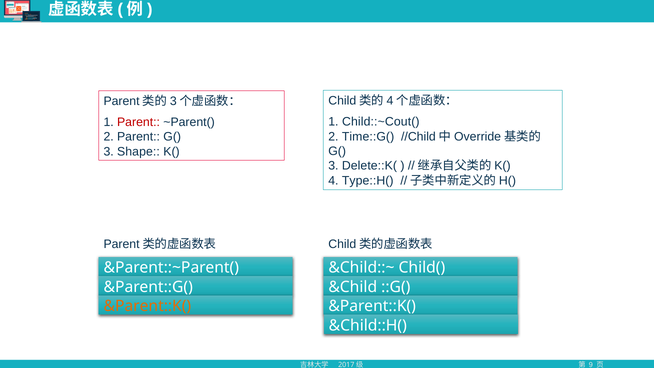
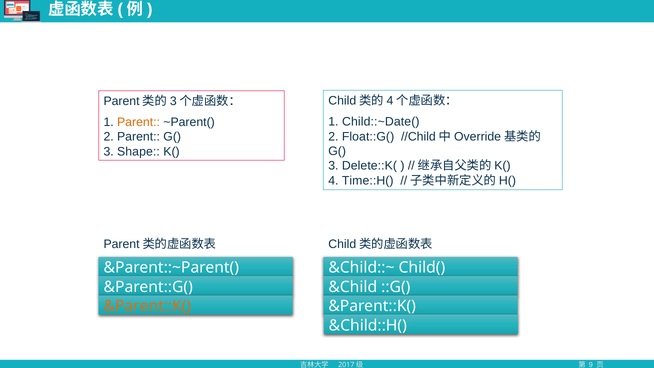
Child::~Cout(: Child::~Cout( -> Child::~Date(
Parent at (139, 122) colour: red -> orange
Time::G(: Time::G( -> Float::G(
Type::H(: Type::H( -> Time::H(
